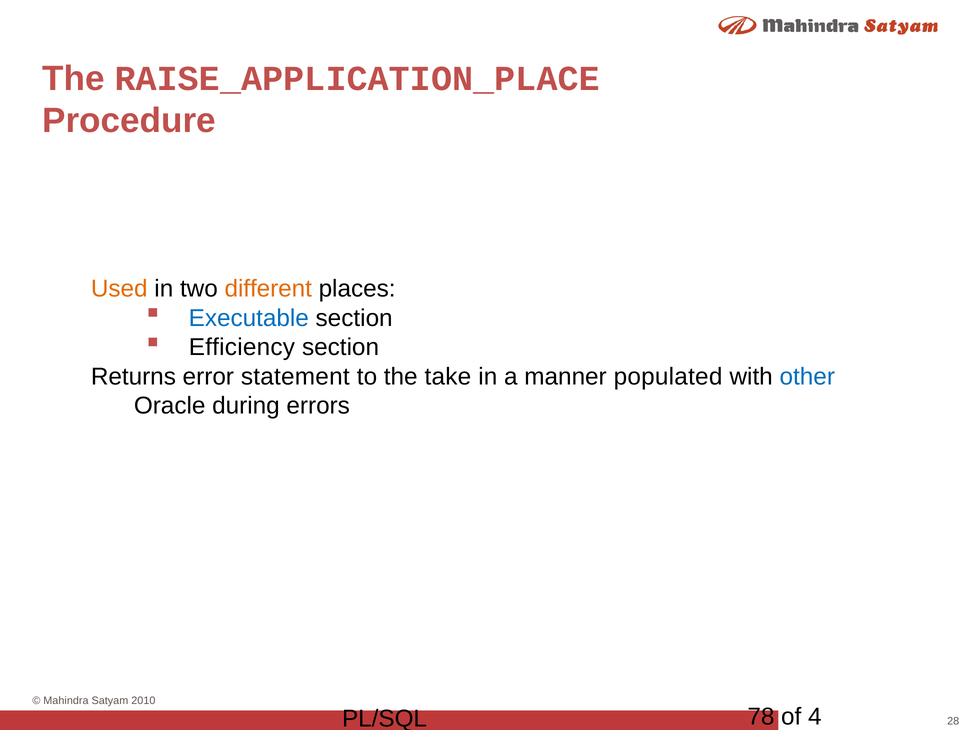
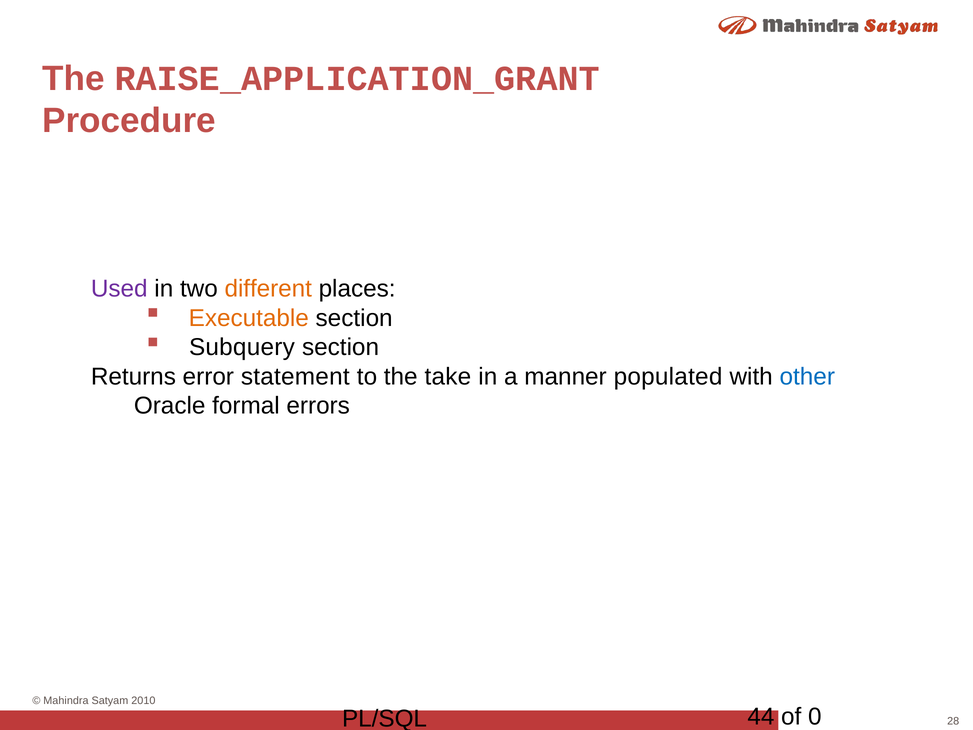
RAISE_APPLICATION_PLACE: RAISE_APPLICATION_PLACE -> RAISE_APPLICATION_GRANT
Used colour: orange -> purple
Executable colour: blue -> orange
Efficiency: Efficiency -> Subquery
during: during -> formal
78: 78 -> 44
4: 4 -> 0
